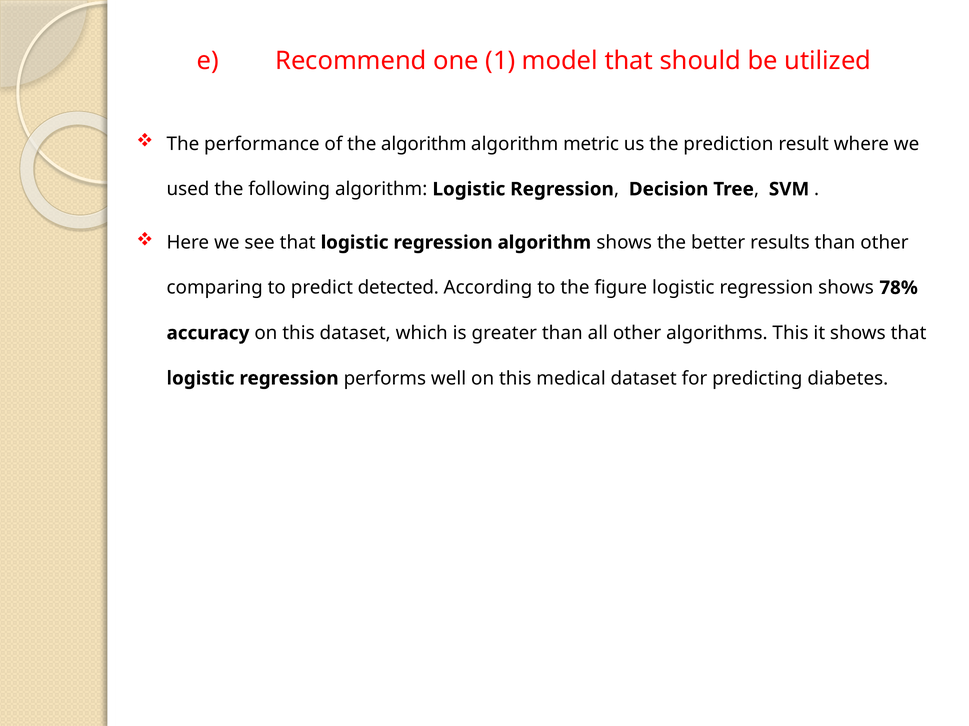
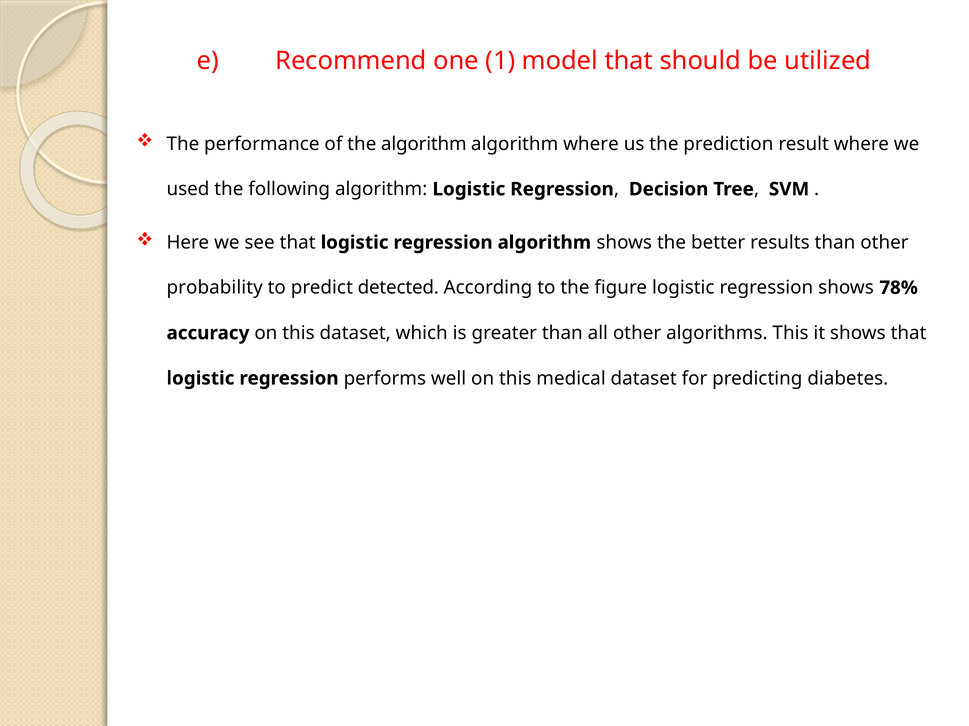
algorithm metric: metric -> where
comparing: comparing -> probability
